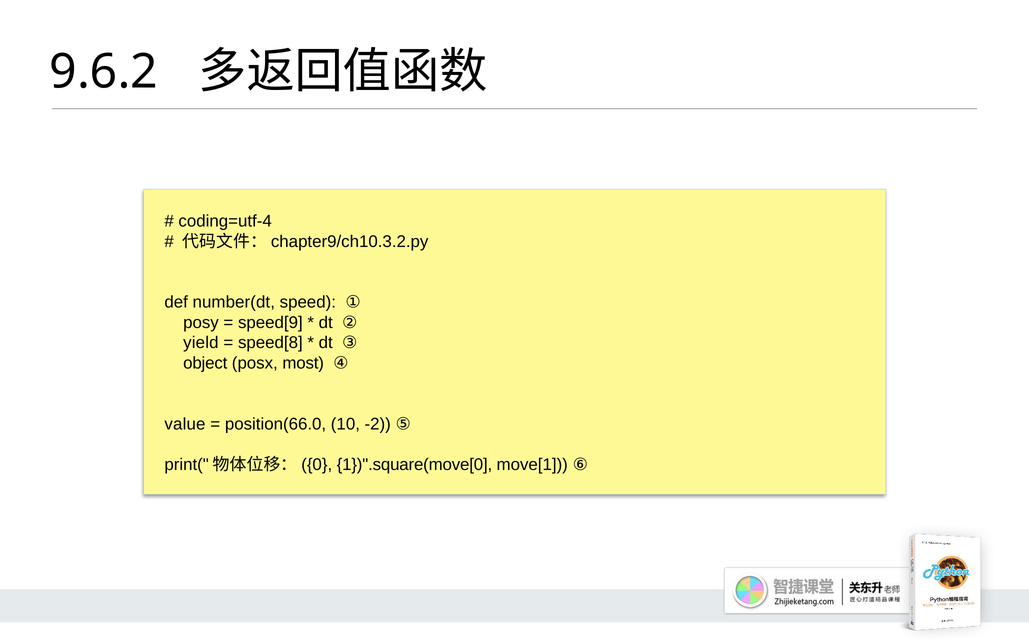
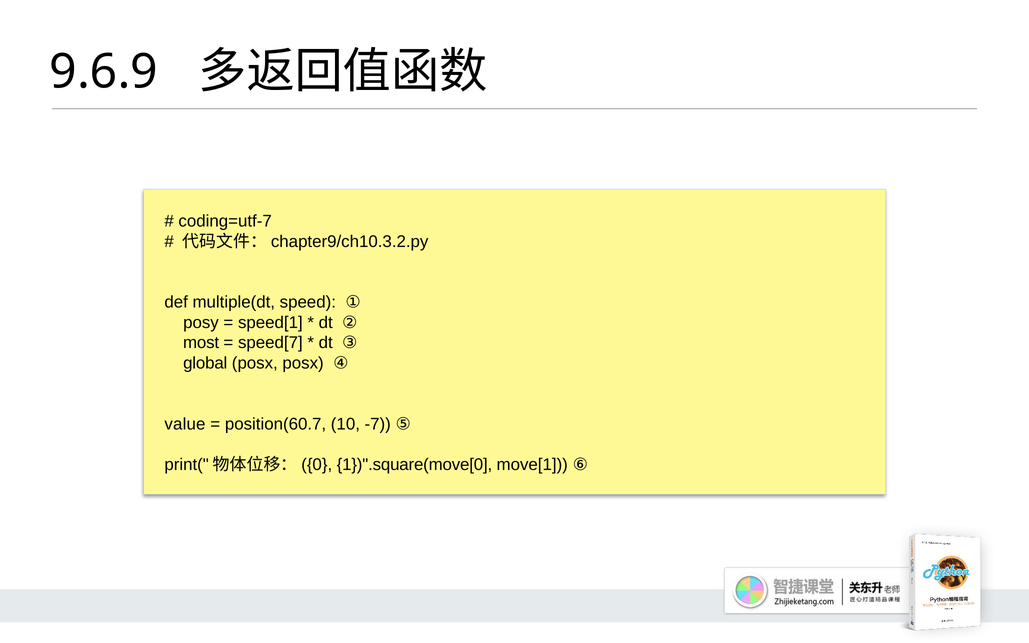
9.6.2: 9.6.2 -> 9.6.9
coding=utf-4: coding=utf-4 -> coding=utf-7
number(dt: number(dt -> multiple(dt
speed[9: speed[9 -> speed[1
yield: yield -> most
speed[8: speed[8 -> speed[7
object: object -> global
posx most: most -> posx
position(66.0: position(66.0 -> position(60.7
-2: -2 -> -7
